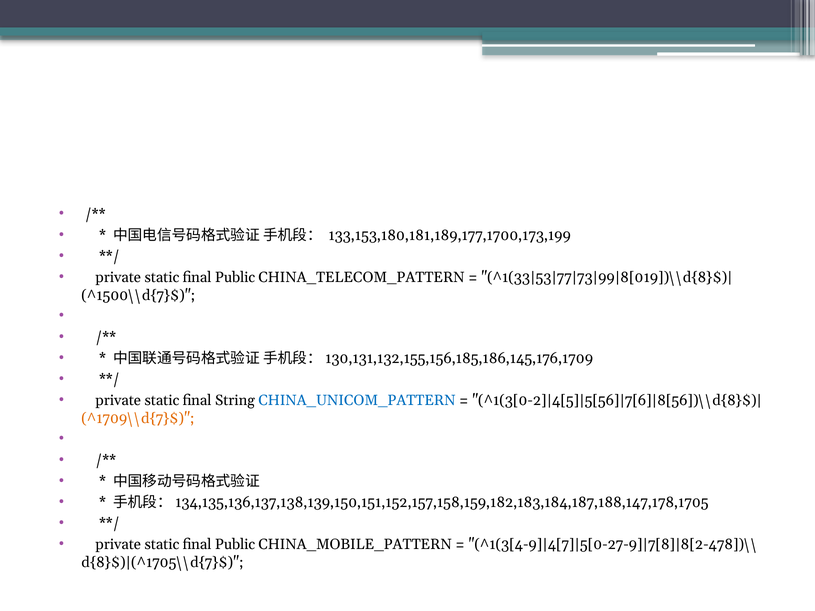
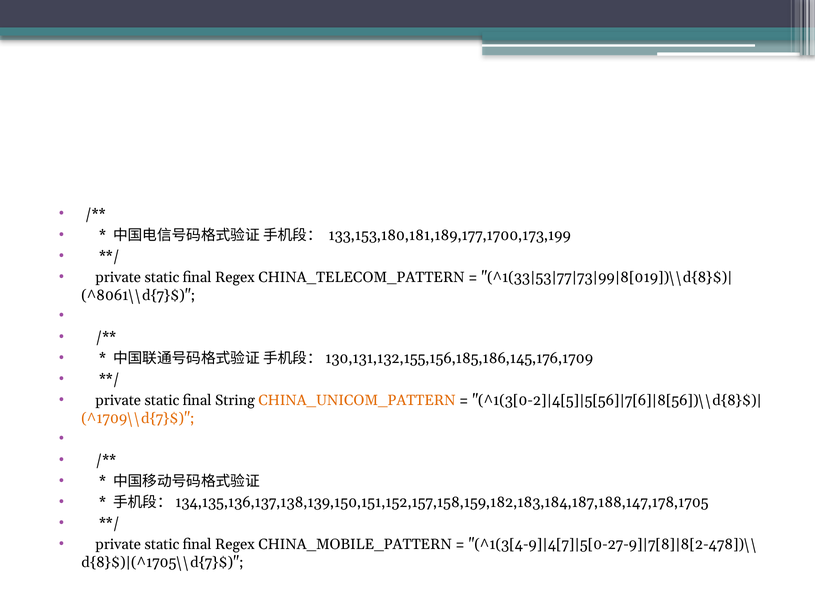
Public at (235, 278): Public -> Regex
^1500\\d{7}$: ^1500\\d{7}$ -> ^8061\\d{7}$
CHINA_UNICOM_PATTERN colour: blue -> orange
Public at (235, 545): Public -> Regex
